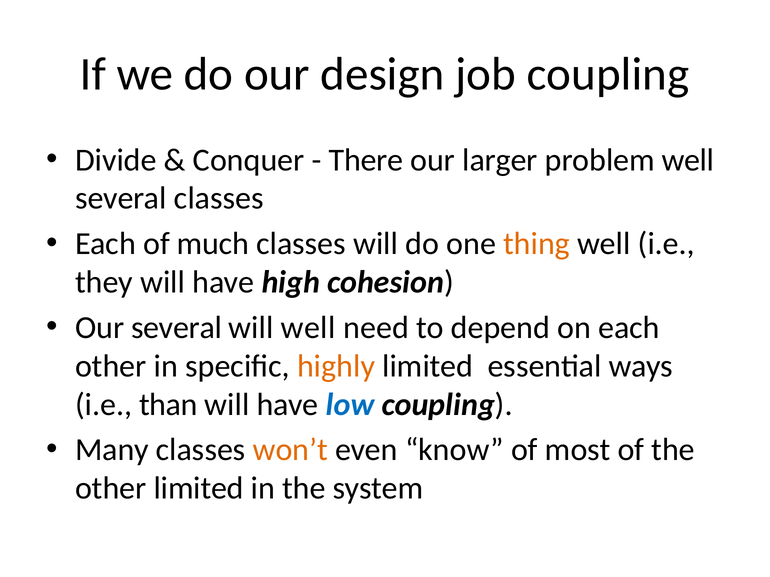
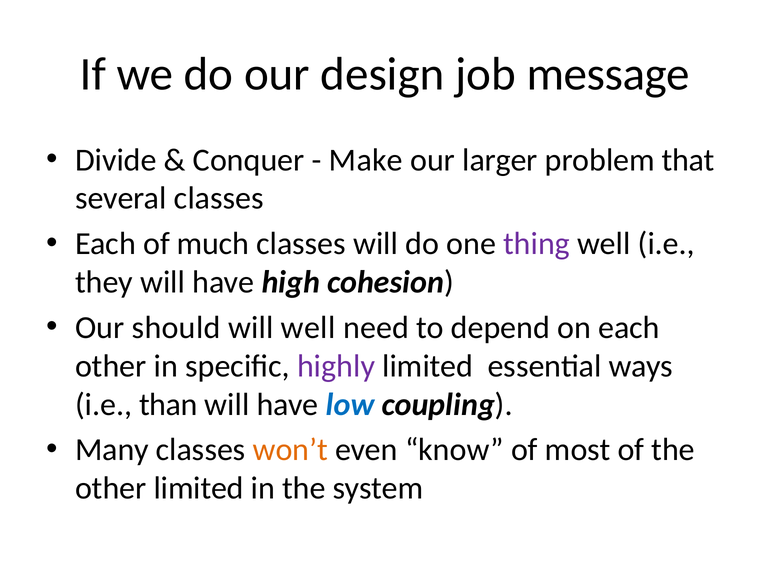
job coupling: coupling -> message
There: There -> Make
problem well: well -> that
thing colour: orange -> purple
Our several: several -> should
highly colour: orange -> purple
